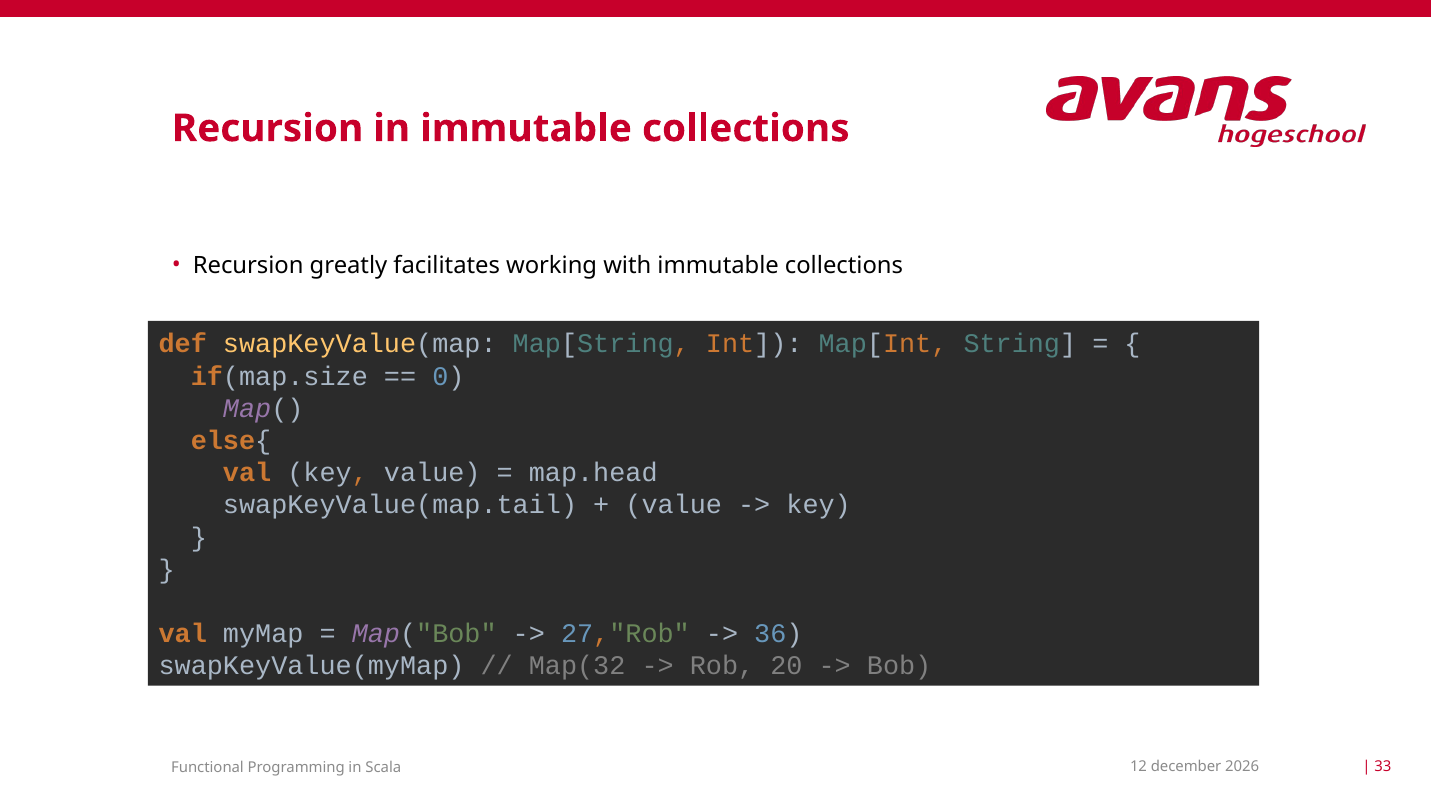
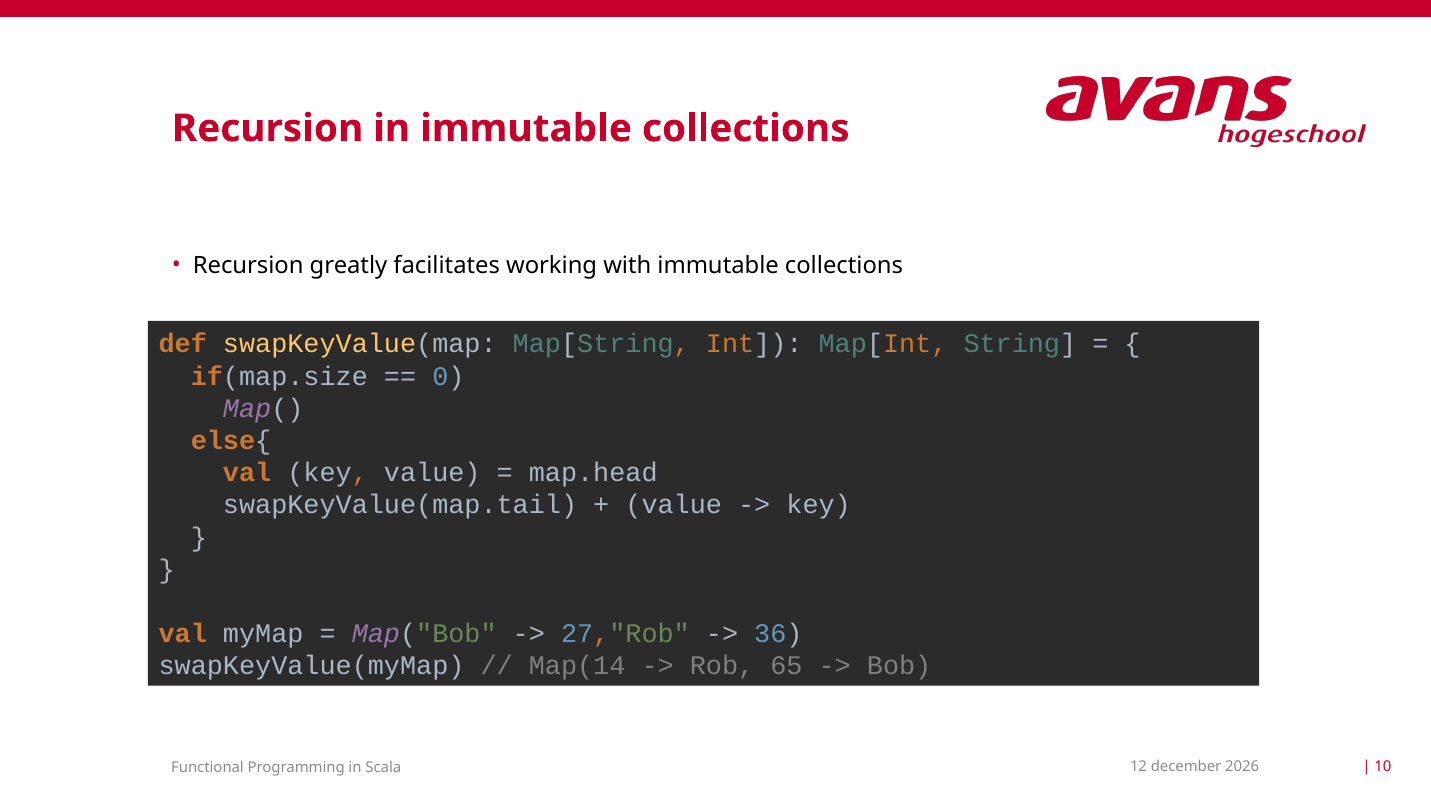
Map(32: Map(32 -> Map(14
20: 20 -> 65
33: 33 -> 10
